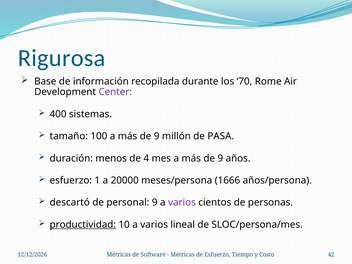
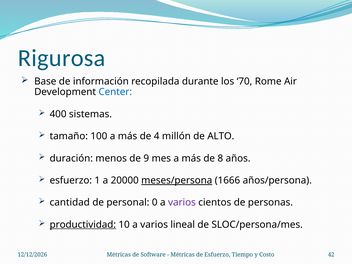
Center colour: purple -> blue
9 at (157, 136): 9 -> 4
PASA: PASA -> ALTO
4: 4 -> 9
9 at (220, 158): 9 -> 8
meses/persona underline: none -> present
descartó: descartó -> cantidad
personal 9: 9 -> 0
